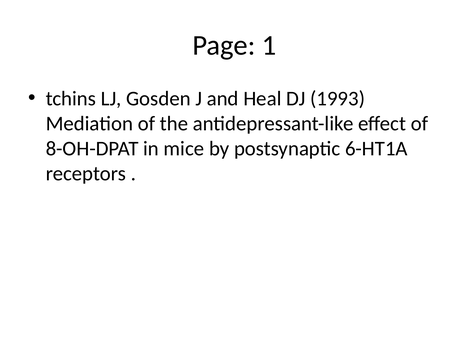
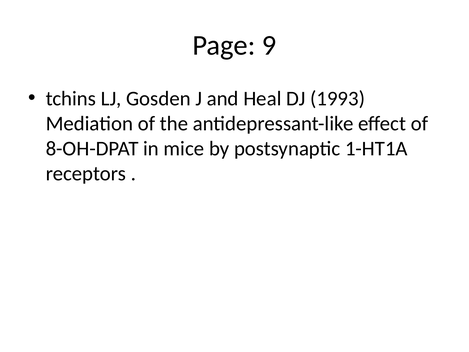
1: 1 -> 9
6-HT1A: 6-HT1A -> 1-HT1A
